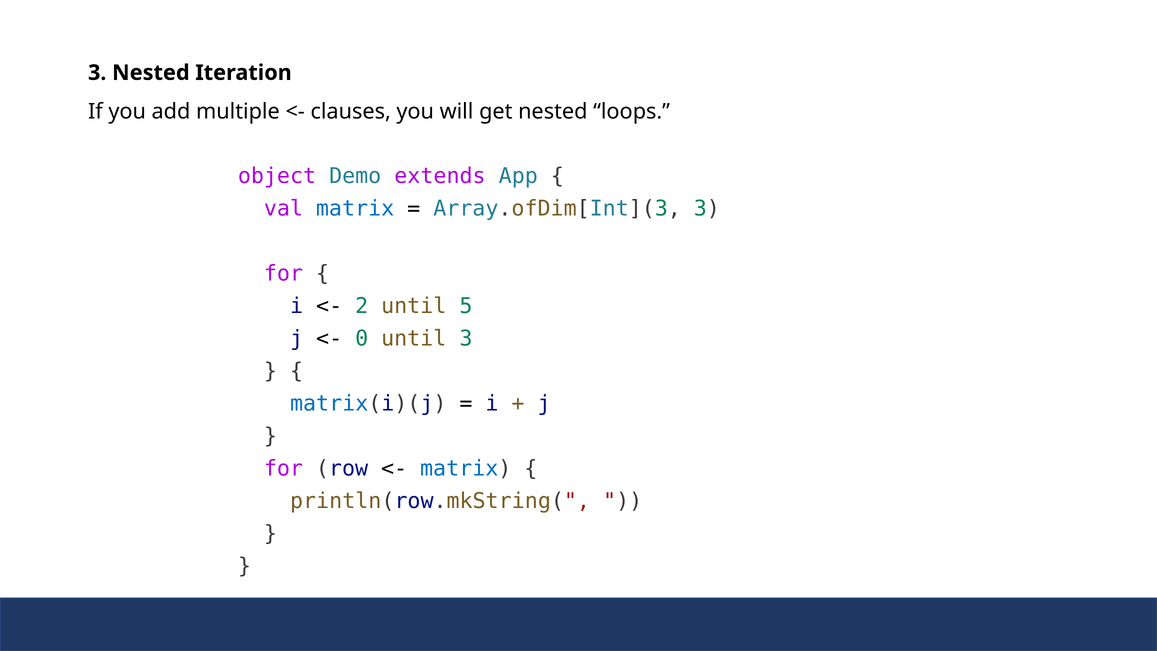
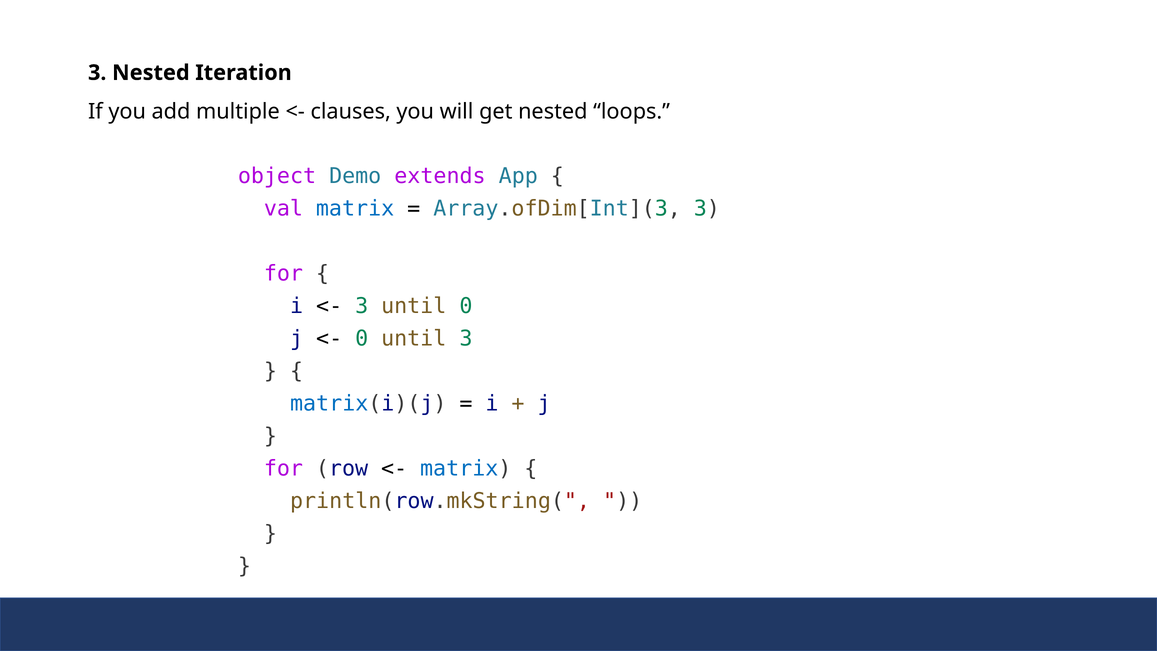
2 at (362, 306): 2 -> 3
until 5: 5 -> 0
